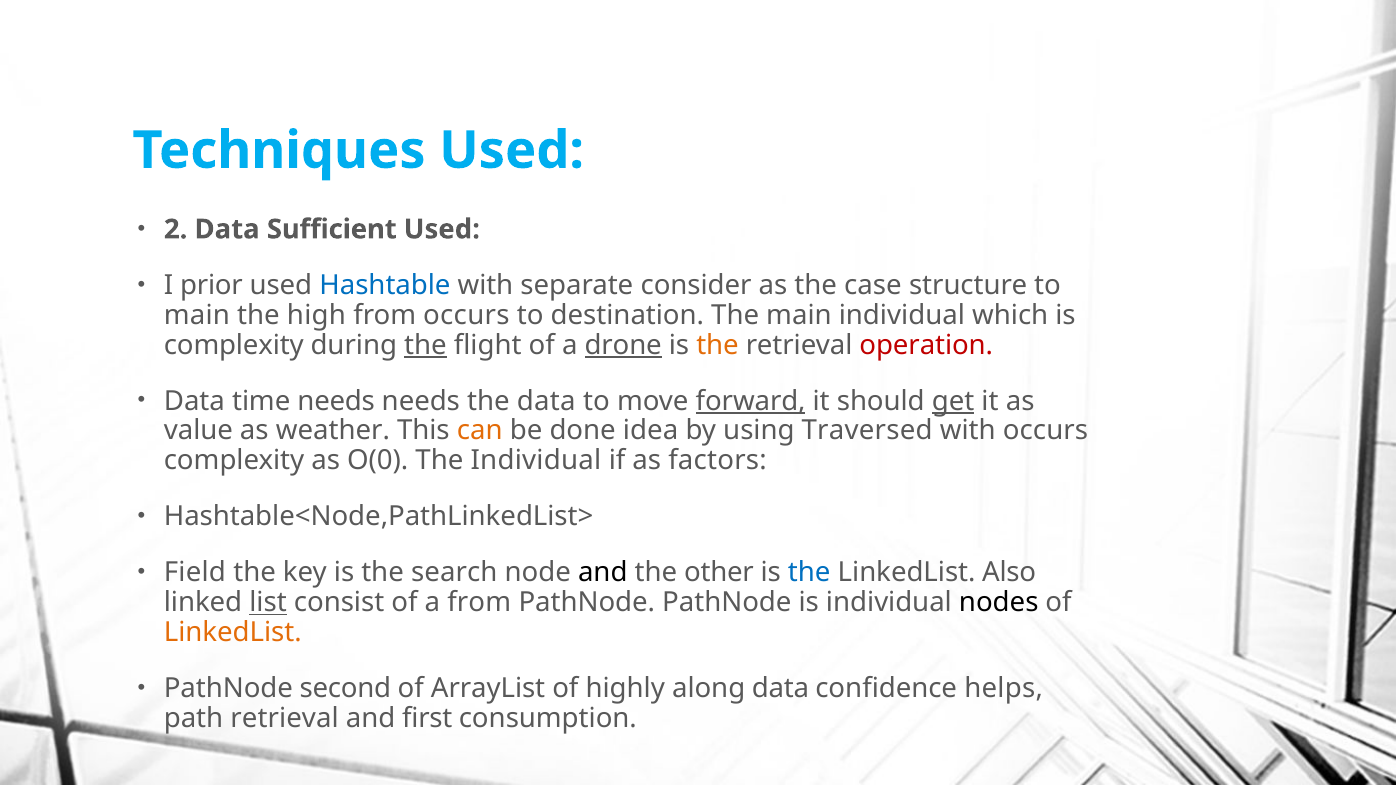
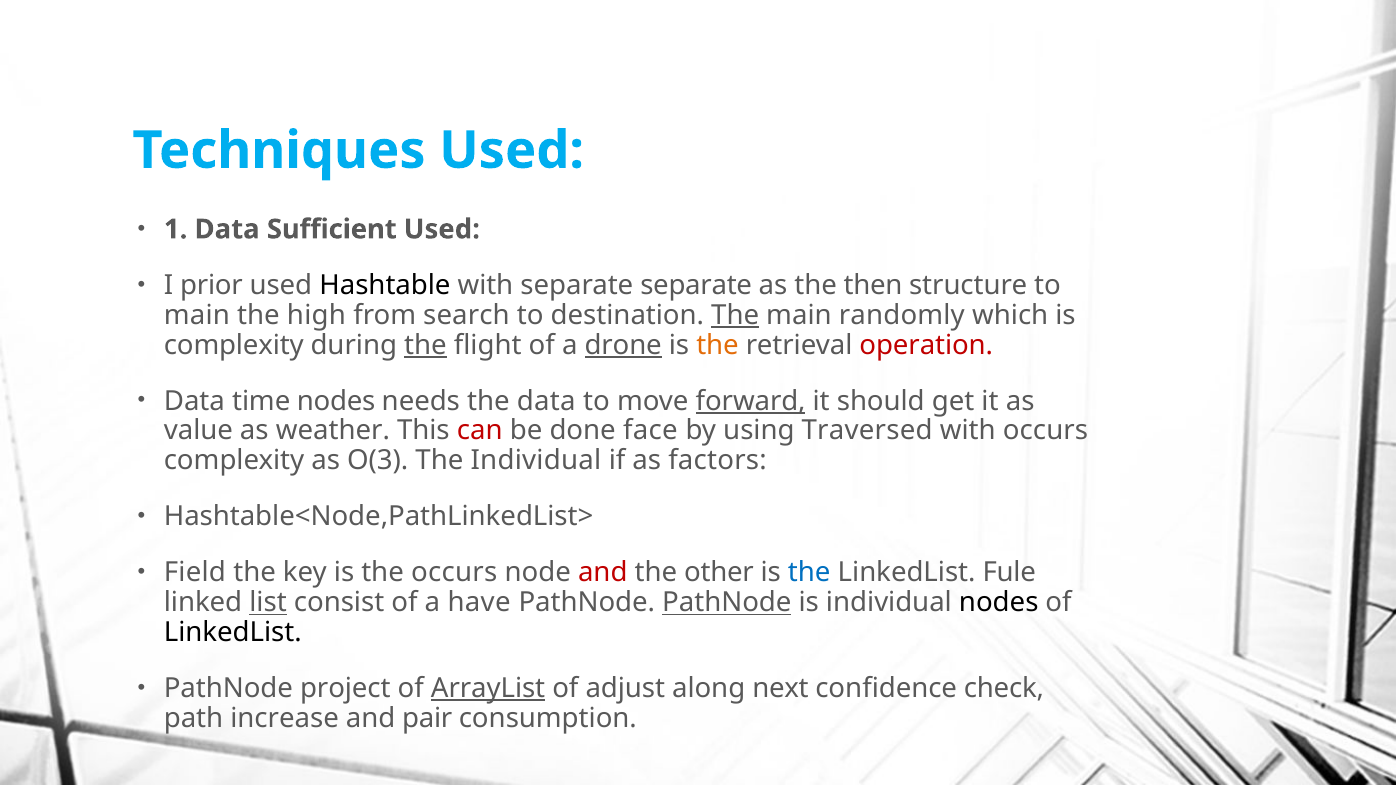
2: 2 -> 1
Hashtable colour: blue -> black
separate consider: consider -> separate
case: case -> then
from occurs: occurs -> search
The at (735, 315) underline: none -> present
main individual: individual -> randomly
time needs: needs -> nodes
get underline: present -> none
can colour: orange -> red
idea: idea -> face
O(0: O(0 -> O(3
the search: search -> occurs
and at (603, 573) colour: black -> red
Also: Also -> Fule
a from: from -> have
PathNode at (727, 603) underline: none -> present
LinkedList at (233, 633) colour: orange -> black
second: second -> project
ArrayList underline: none -> present
highly: highly -> adjust
along data: data -> next
helps: helps -> check
path retrieval: retrieval -> increase
first: first -> pair
